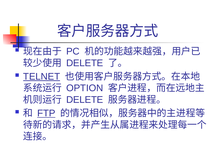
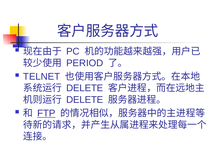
DELETE at (85, 63): DELETE -> PERIOD
TELNET underline: present -> none
OPTION at (85, 88): OPTION -> DELETE
